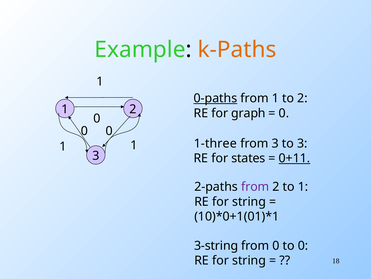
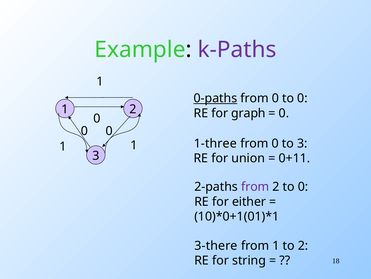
k-Paths colour: orange -> purple
1 at (275, 98): 1 -> 0
2 at (302, 98): 2 -> 0
3 at (275, 143): 3 -> 0
states: states -> union
0+11 underline: present -> none
2 to 1: 1 -> 0
string at (249, 201): string -> either
3-string: 3-string -> 3-there
from 0: 0 -> 1
to 0: 0 -> 2
